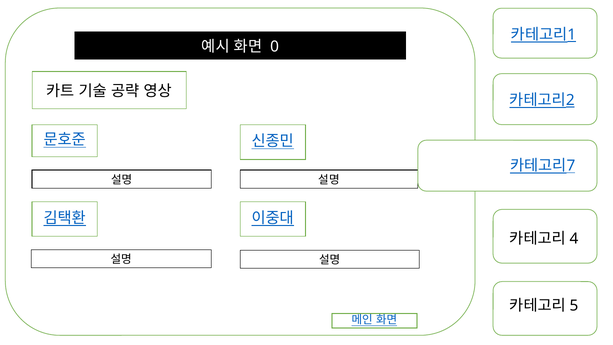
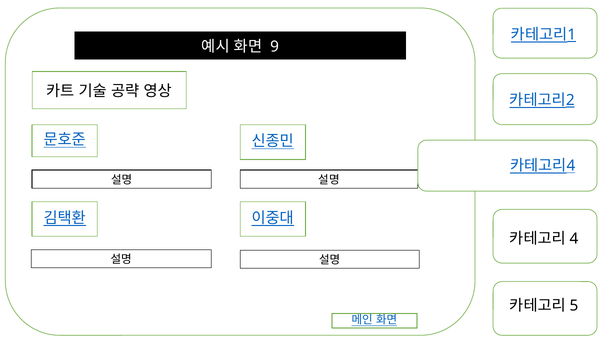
0: 0 -> 9
7 at (571, 166): 7 -> 4
